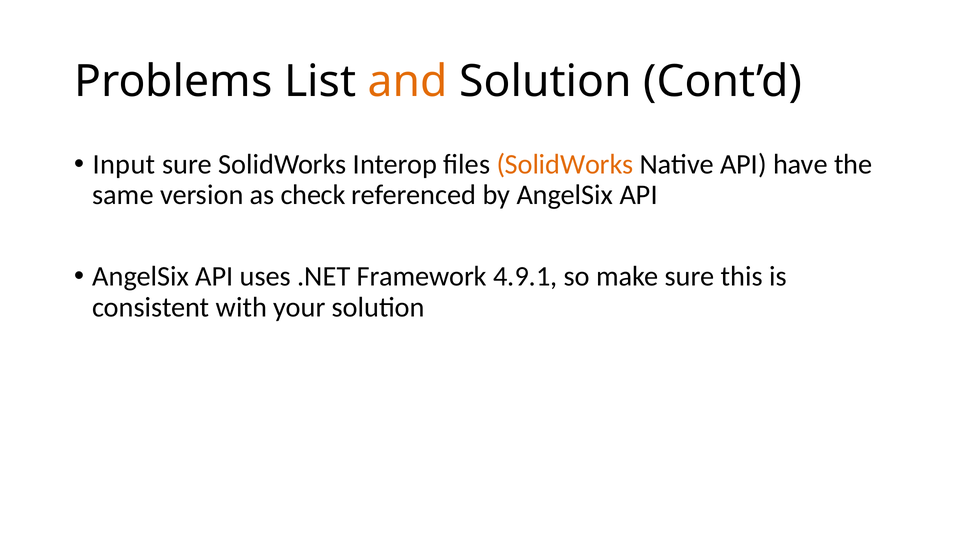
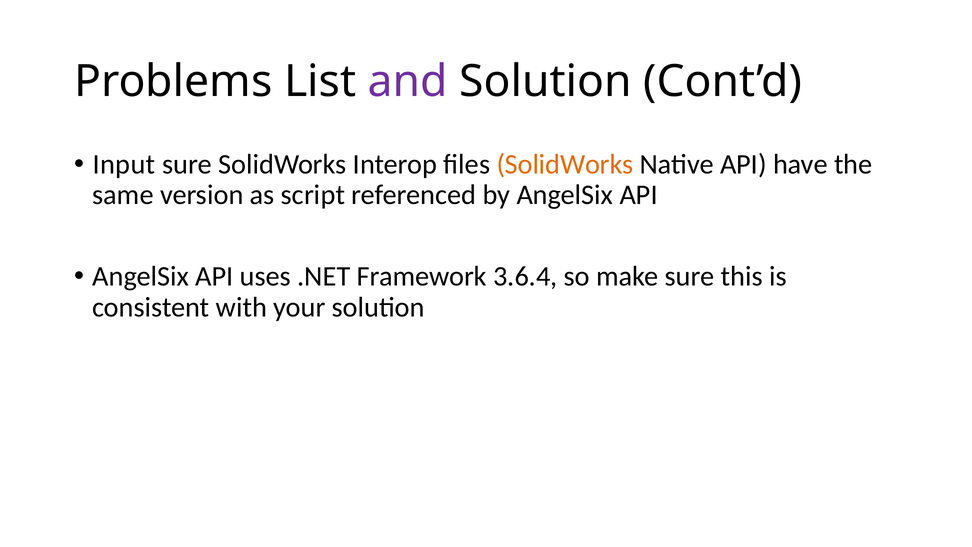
and colour: orange -> purple
check: check -> script
4.9.1: 4.9.1 -> 3.6.4
